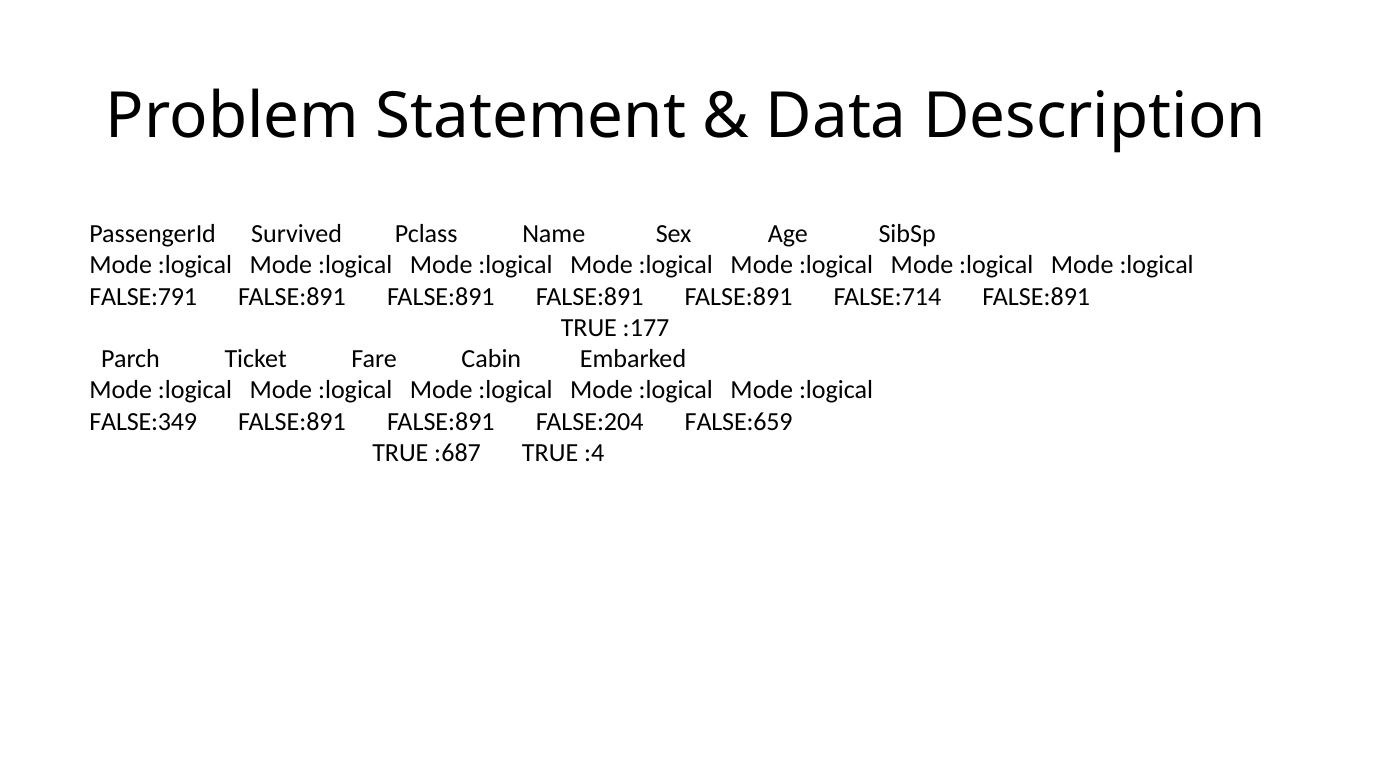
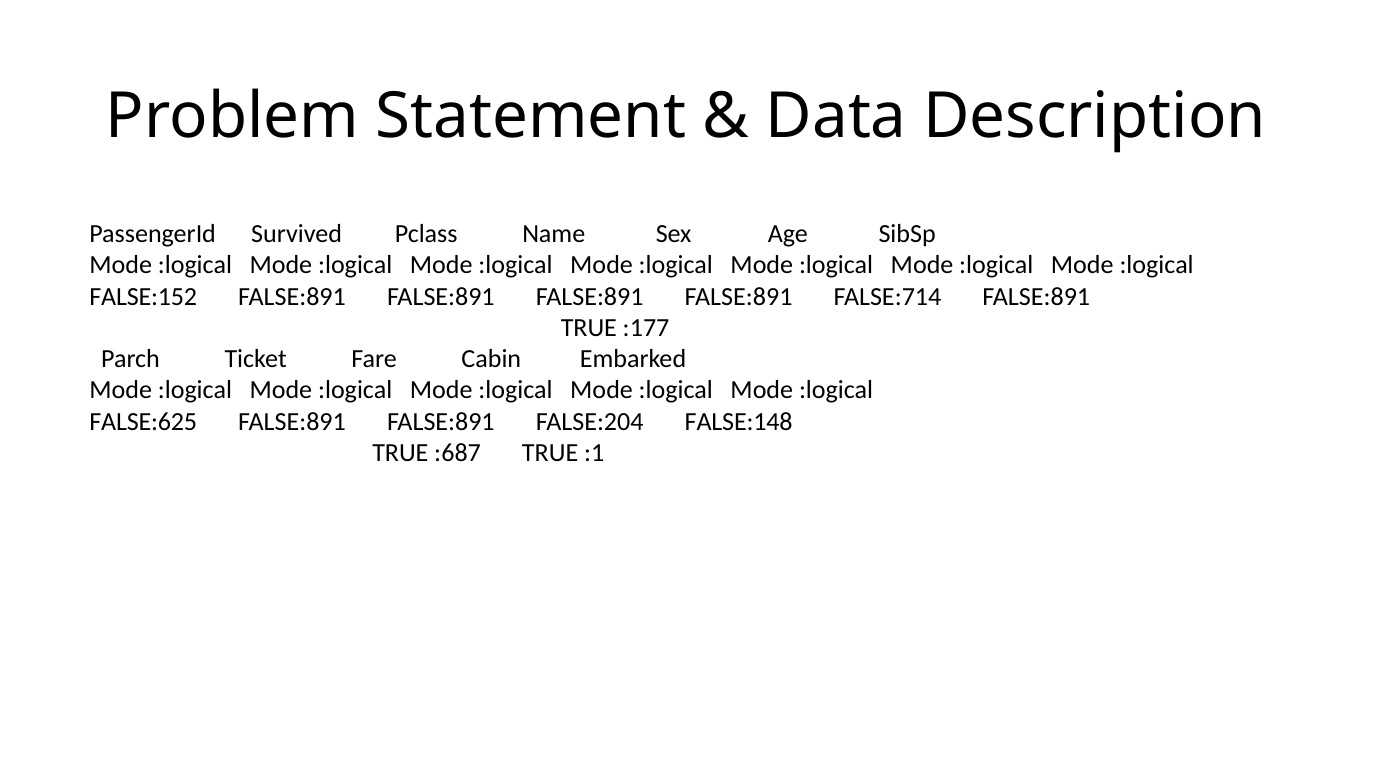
FALSE:791: FALSE:791 -> FALSE:152
FALSE:349: FALSE:349 -> FALSE:625
FALSE:659: FALSE:659 -> FALSE:148
:4: :4 -> :1
